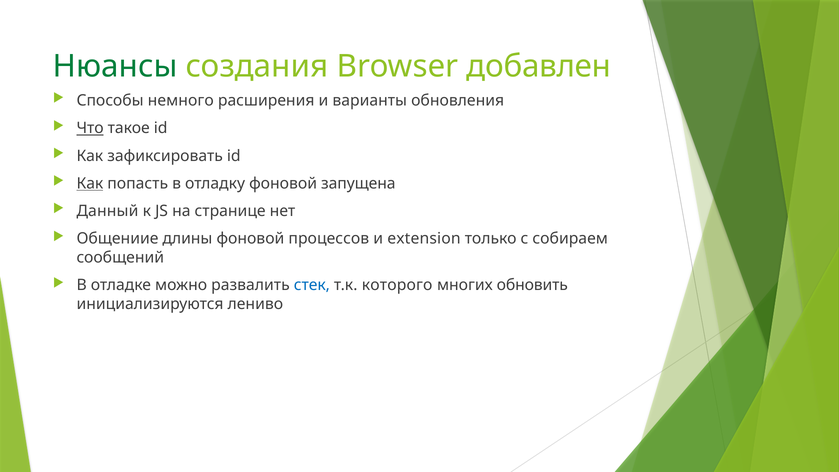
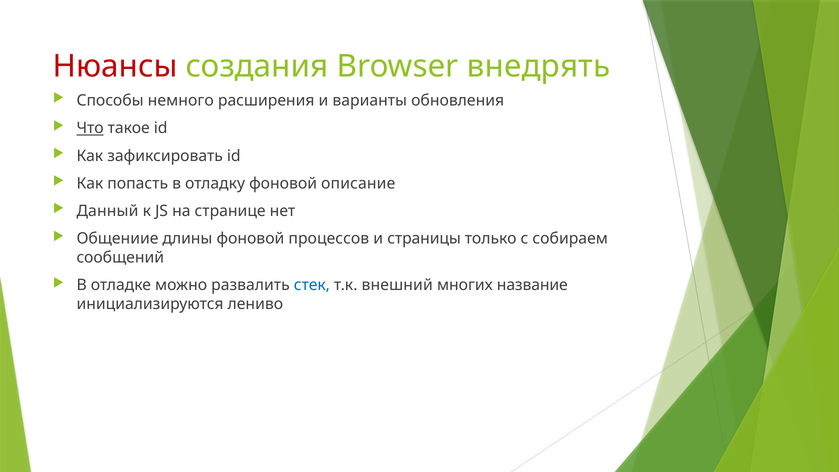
Нюансы colour: green -> red
добавлен: добавлен -> внедрять
Как at (90, 183) underline: present -> none
запущена: запущена -> описание
extension: extension -> страницы
которого: которого -> внешний
обновить: обновить -> название
